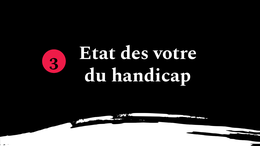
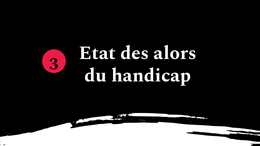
votre: votre -> alors
